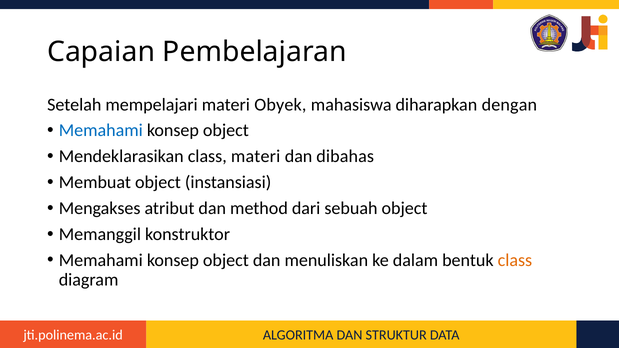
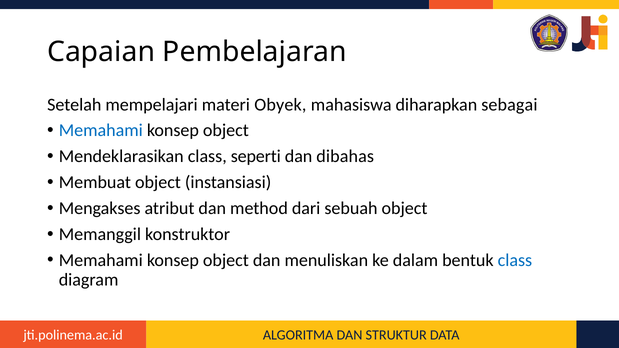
dengan: dengan -> sebagai
class materi: materi -> seperti
class at (515, 260) colour: orange -> blue
